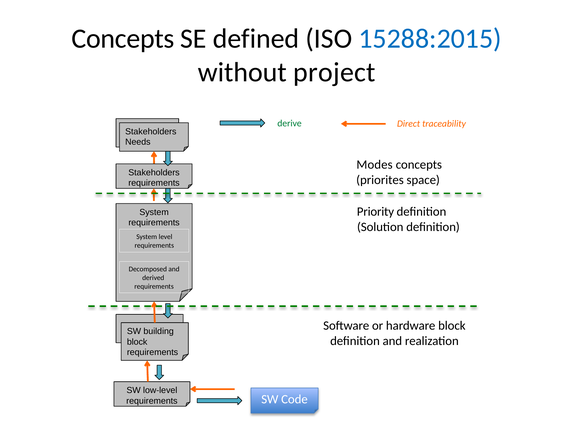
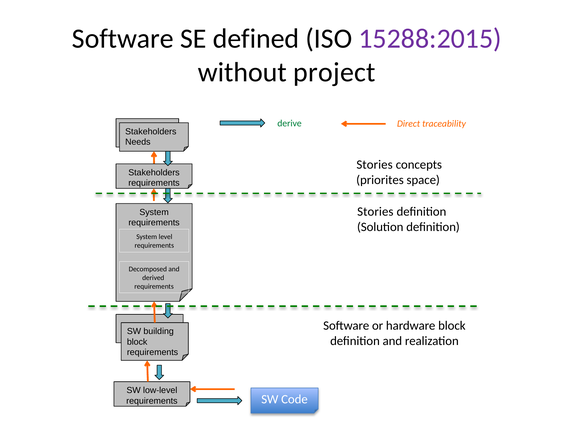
Concepts at (123, 39): Concepts -> Software
15288:2015 colour: blue -> purple
Modes at (375, 165): Modes -> Stories
Priority at (375, 212): Priority -> Stories
